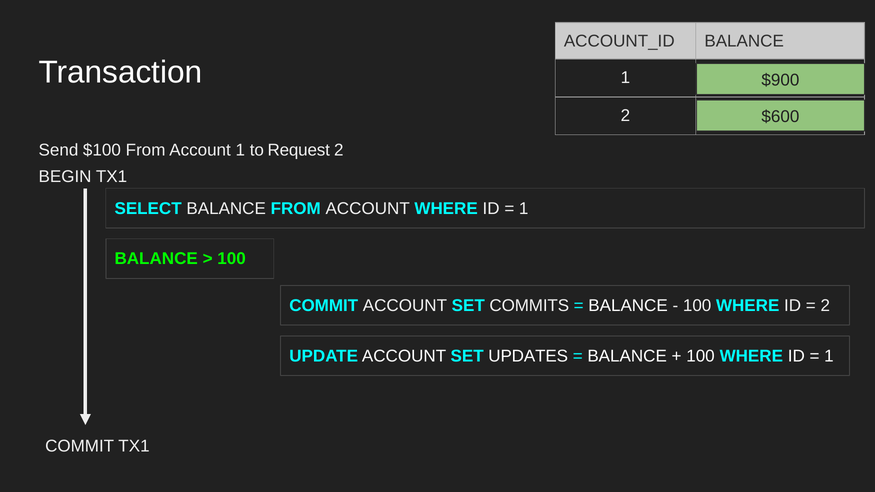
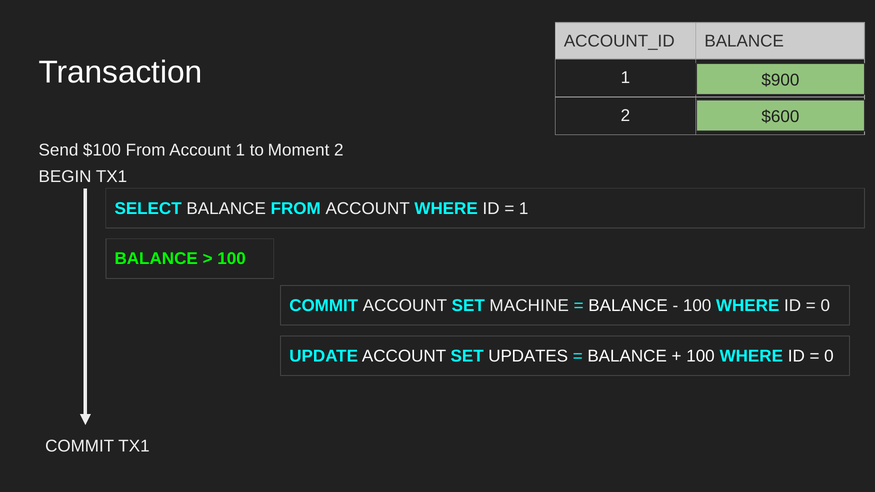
Request: Request -> Moment
COMMITS: COMMITS -> MACHINE
2 at (825, 306): 2 -> 0
1 at (829, 356): 1 -> 0
